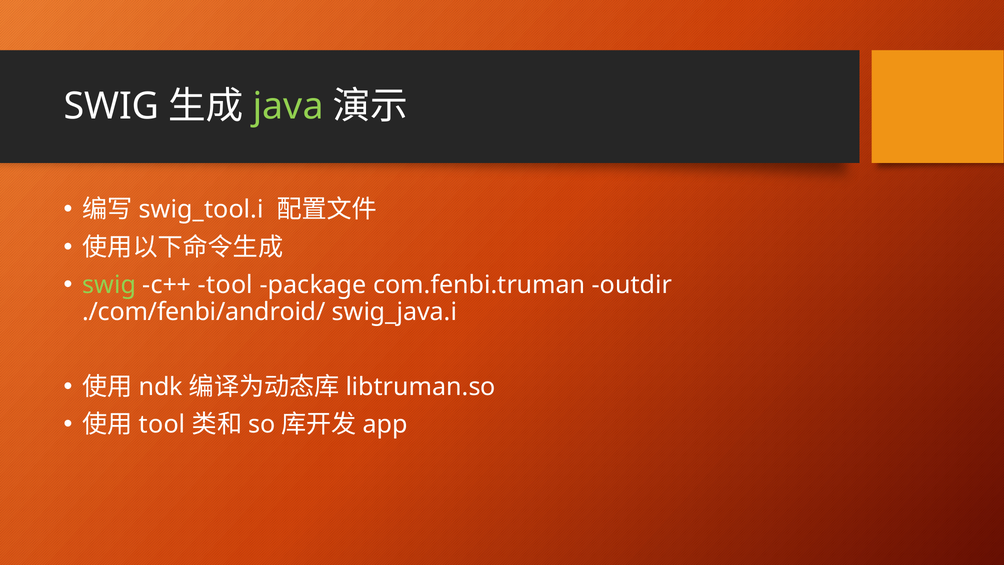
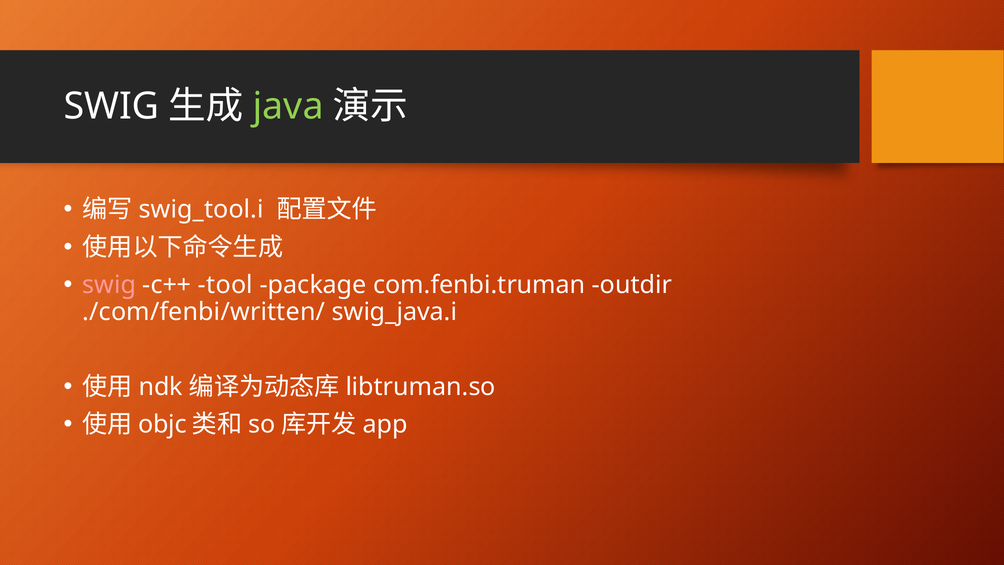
swig at (109, 285) colour: light green -> pink
./com/fenbi/android/: ./com/fenbi/android/ -> ./com/fenbi/written/
tool at (162, 425): tool -> objc
